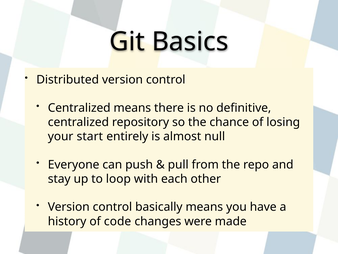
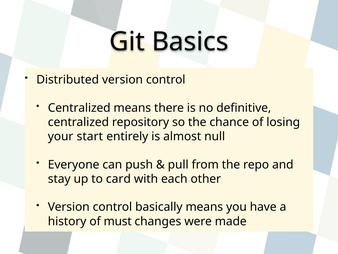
loop: loop -> card
code: code -> must
